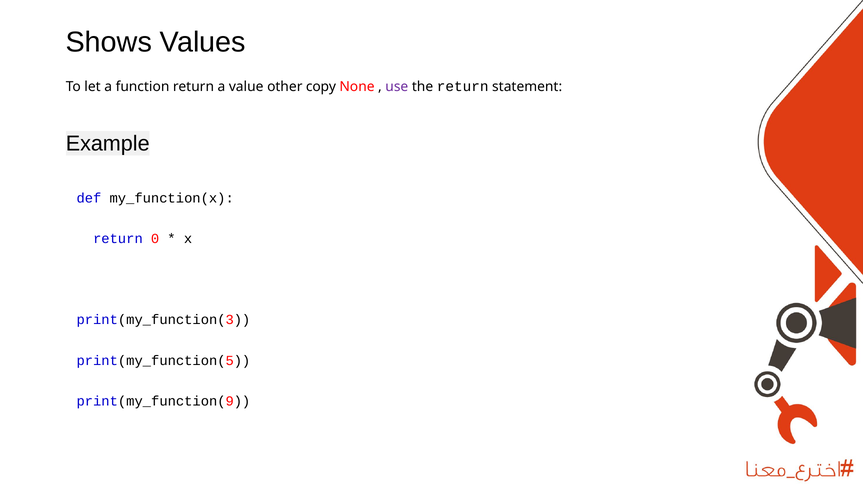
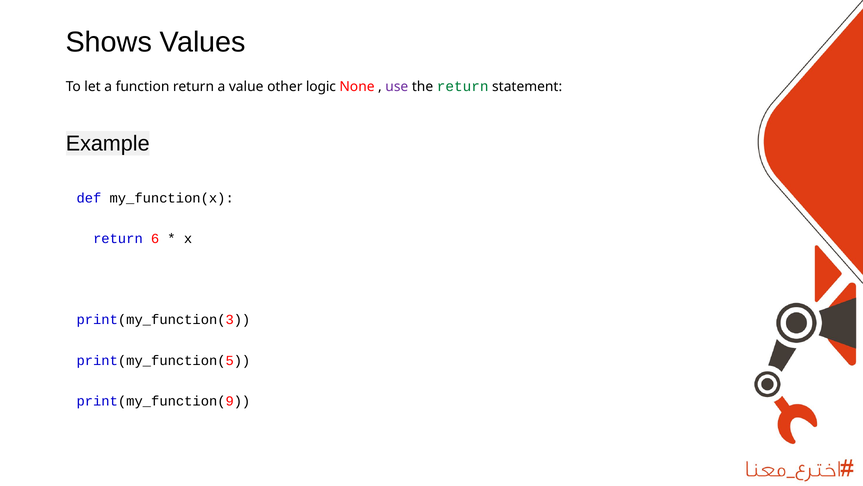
copy: copy -> logic
return at (463, 86) colour: black -> green
0: 0 -> 6
